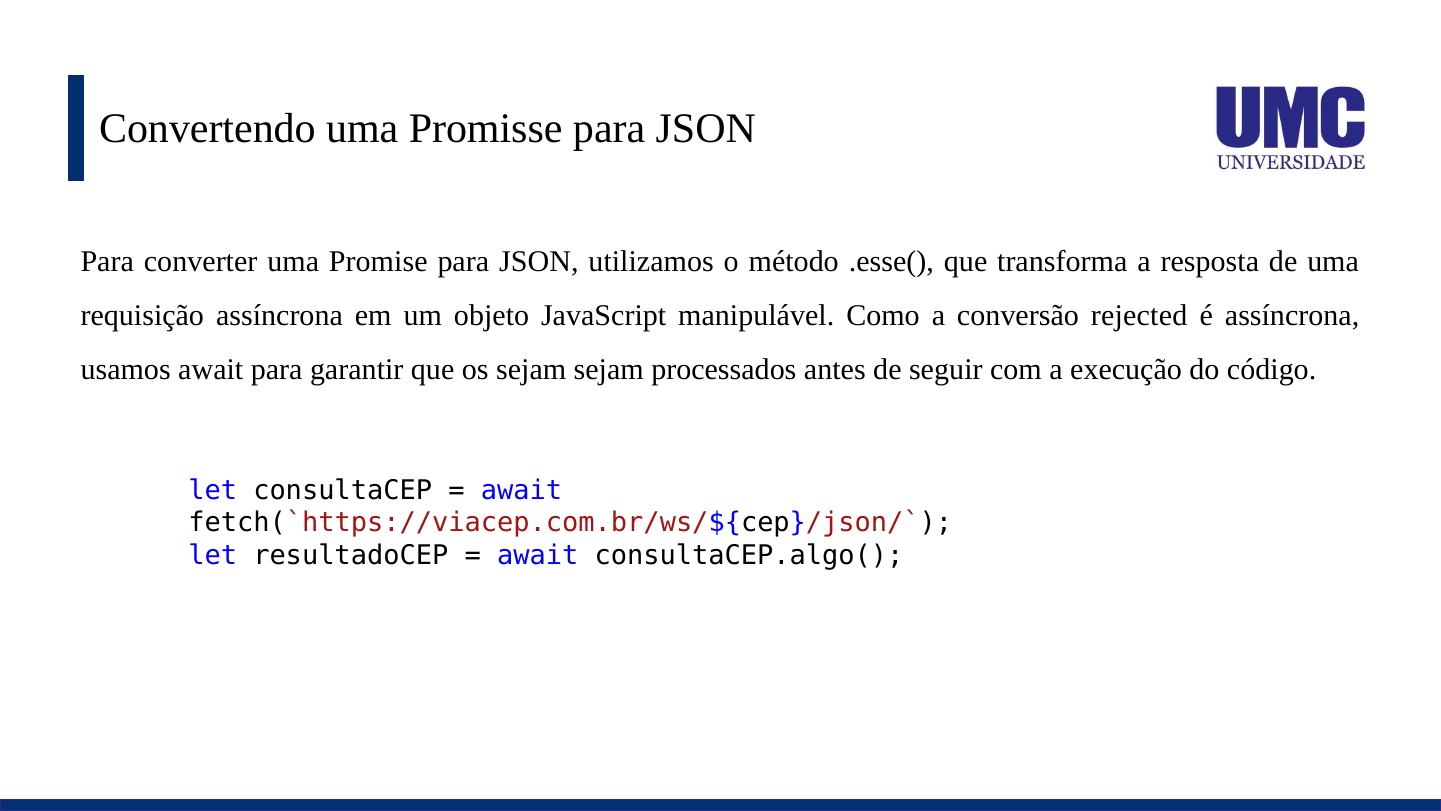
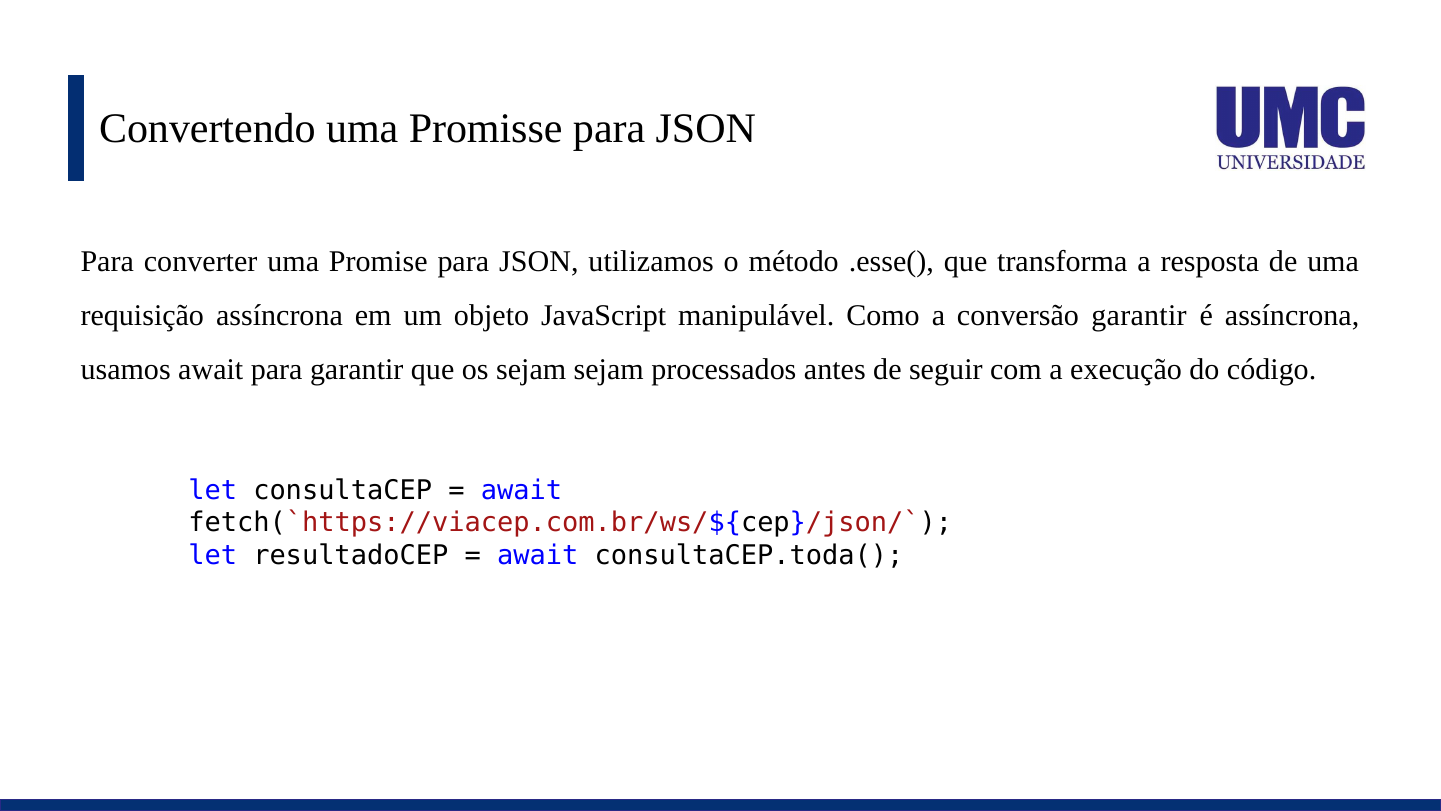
conversão rejected: rejected -> garantir
consultaCEP.algo(: consultaCEP.algo( -> consultaCEP.toda(
